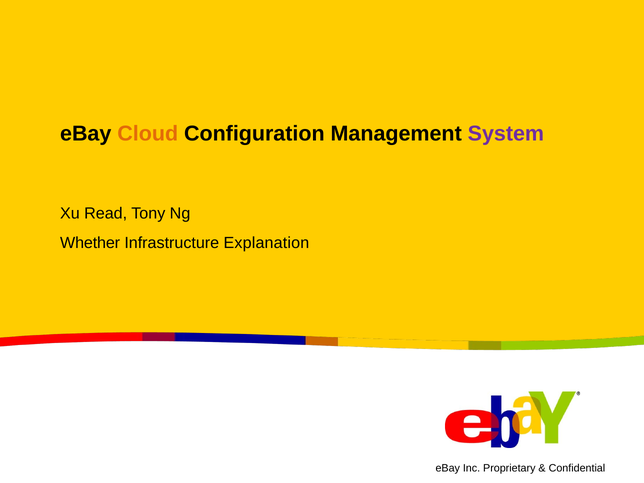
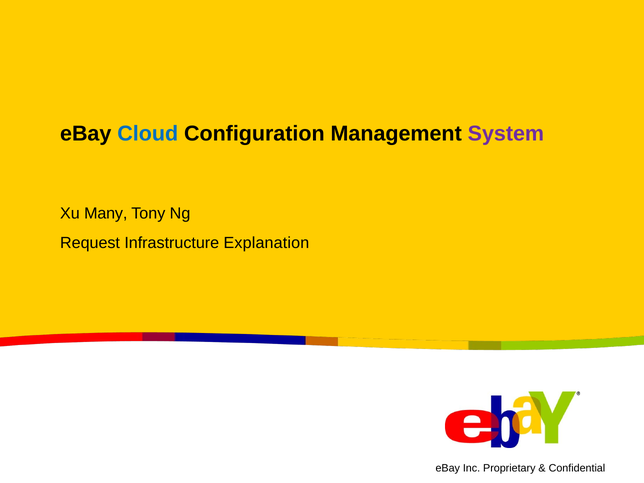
Cloud colour: orange -> blue
Read: Read -> Many
Whether: Whether -> Request
